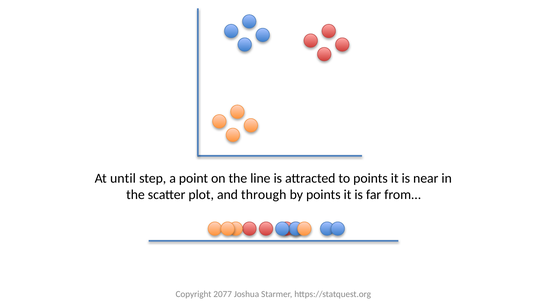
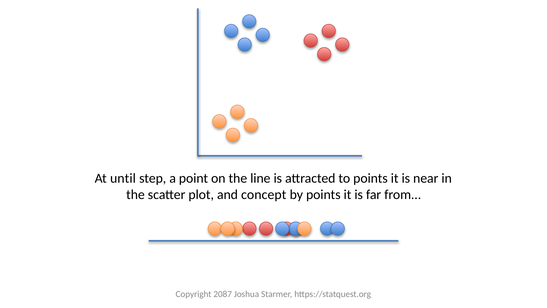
through: through -> concept
2077: 2077 -> 2087
